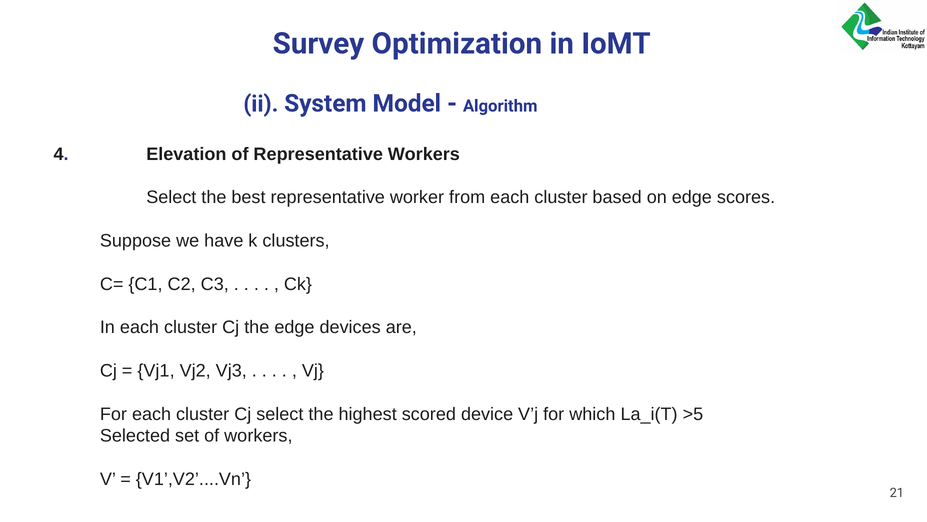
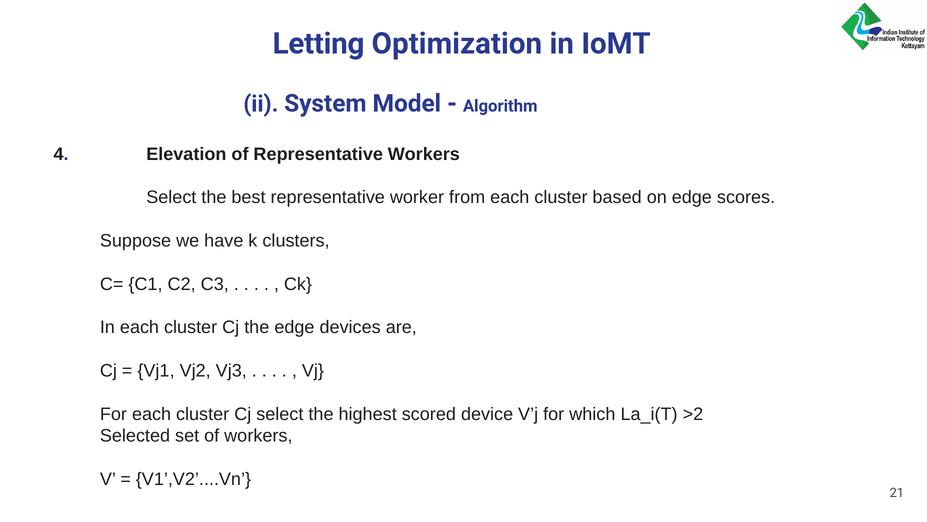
Survey: Survey -> Letting
>5: >5 -> >2
